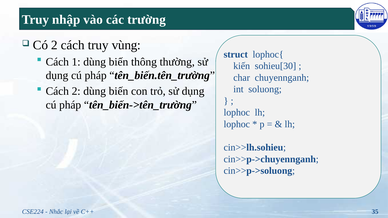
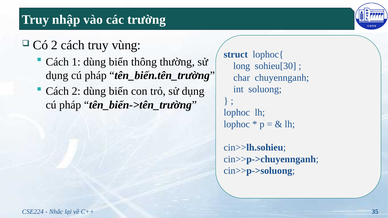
kiến: kiến -> long
